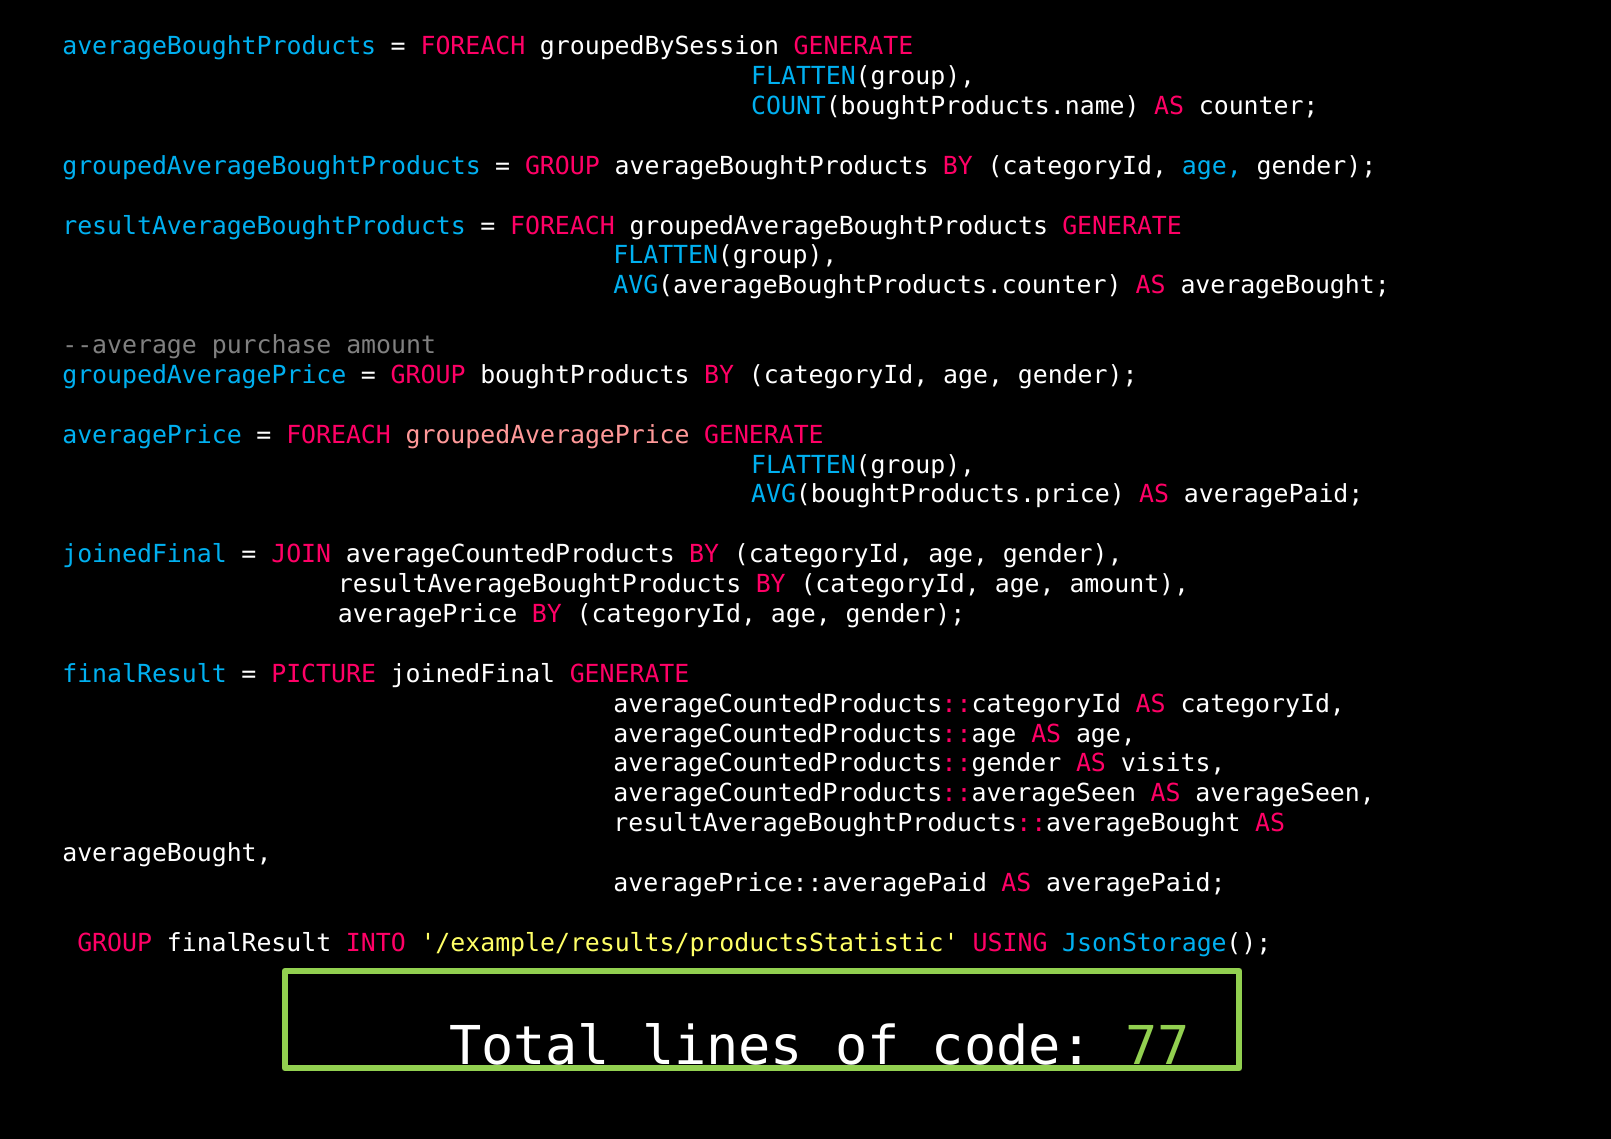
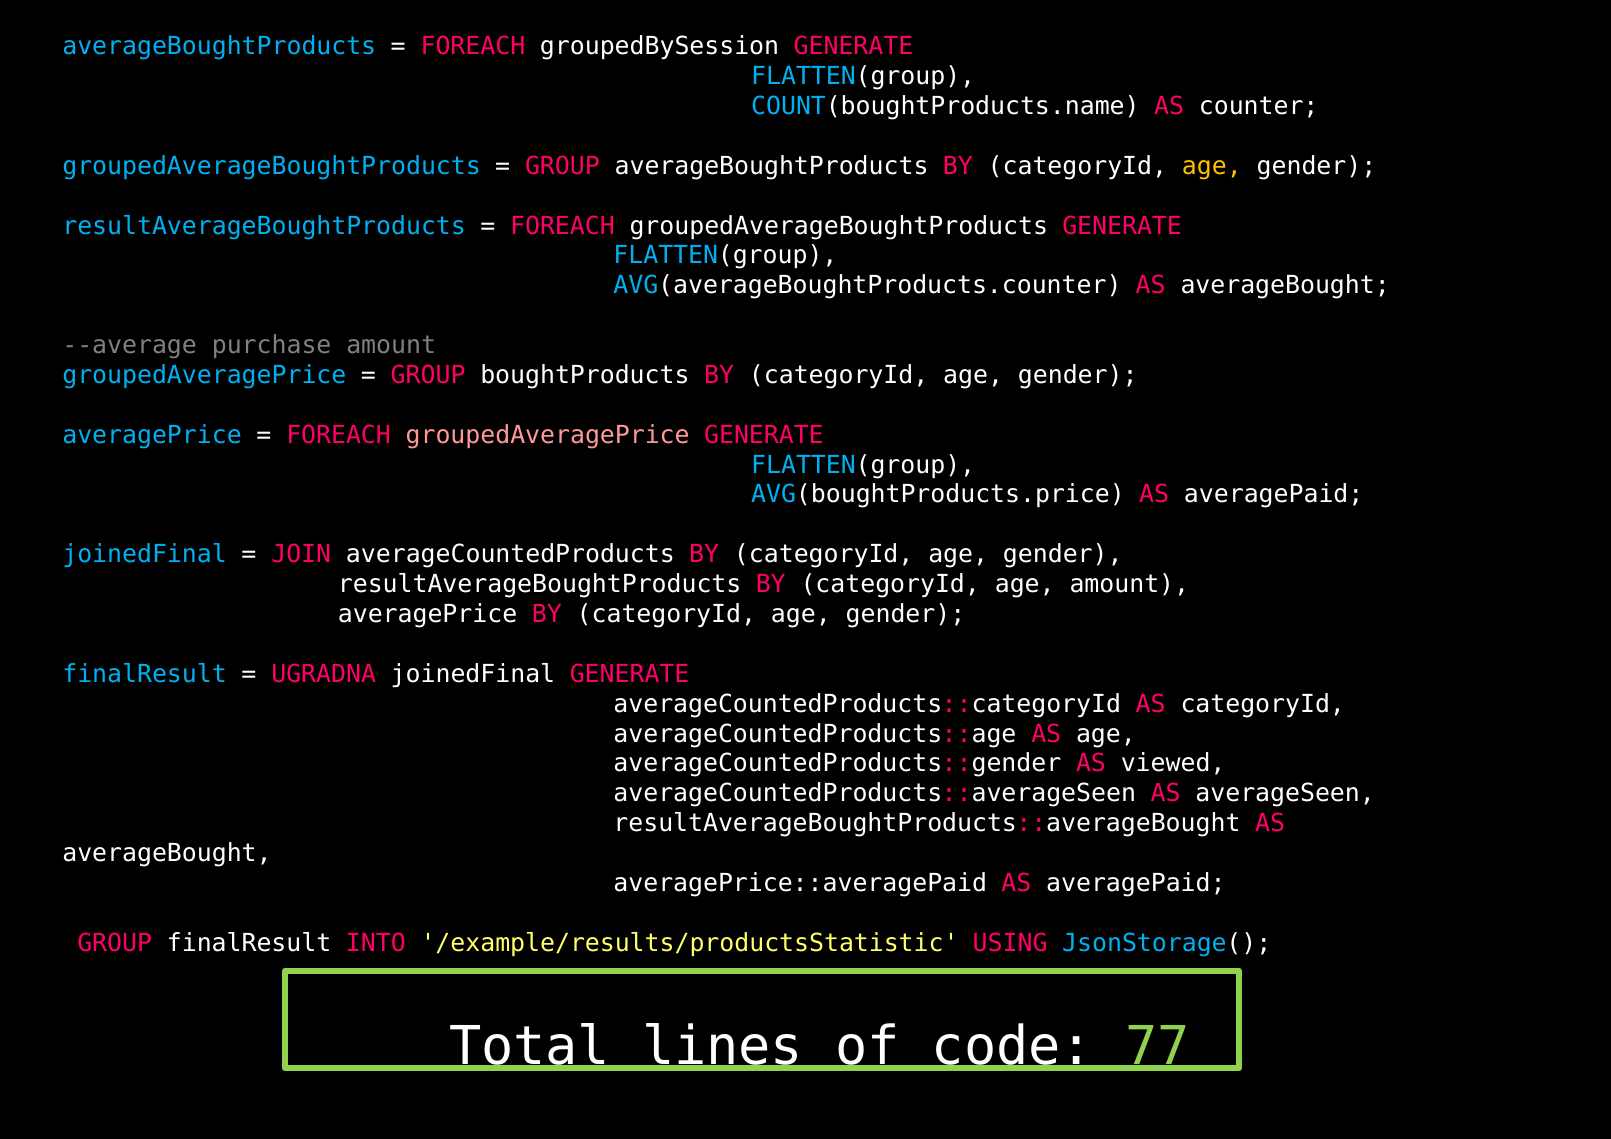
age at (1212, 166) colour: light blue -> yellow
PICTURE: PICTURE -> UGRADNA
visits: visits -> viewed
